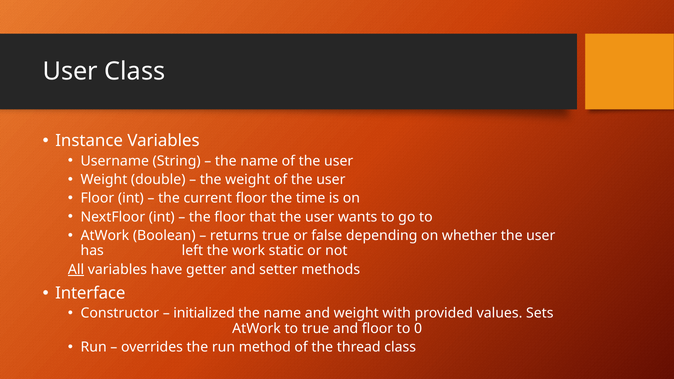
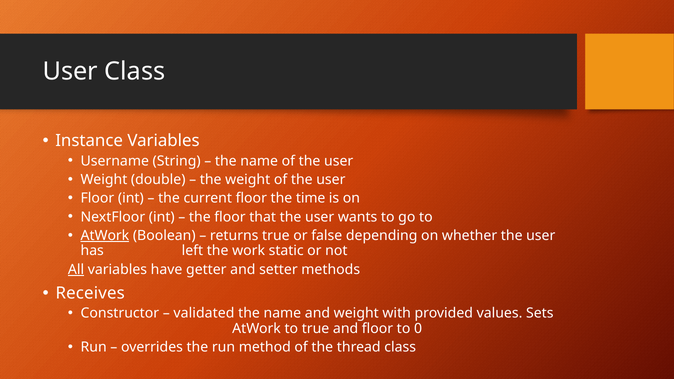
AtWork at (105, 236) underline: none -> present
Interface: Interface -> Receives
initialized: initialized -> validated
